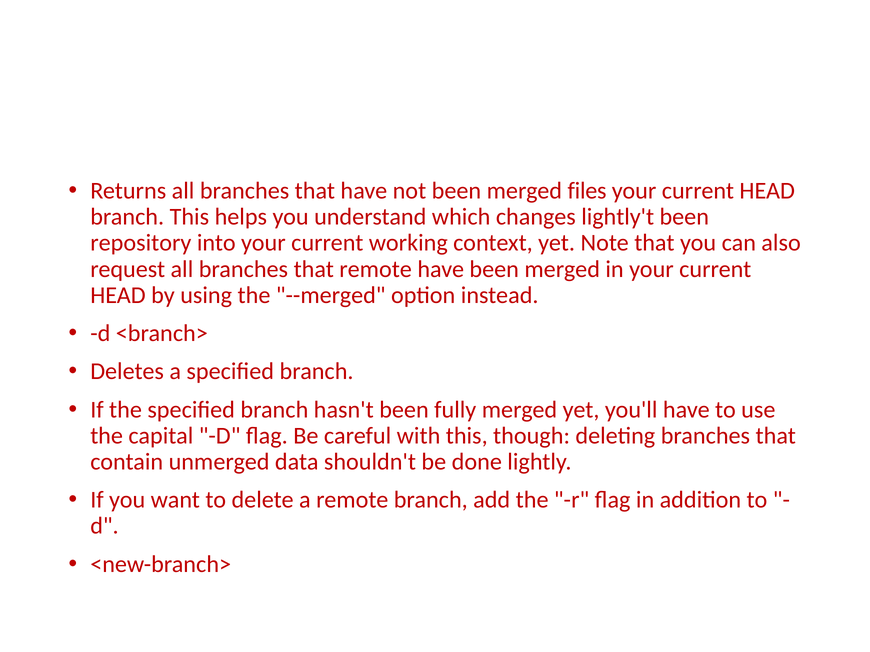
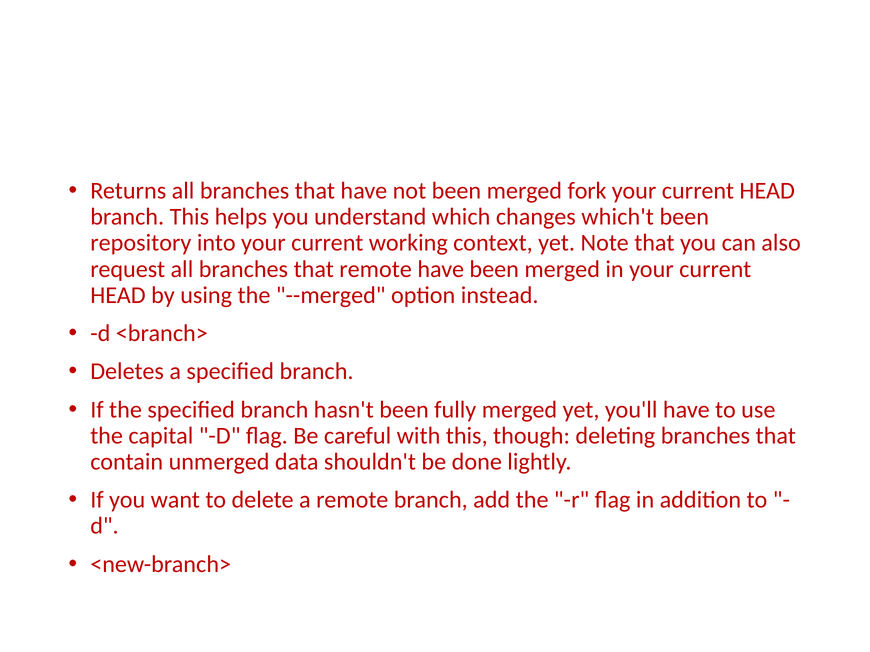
files: files -> fork
lightly't: lightly't -> which't
